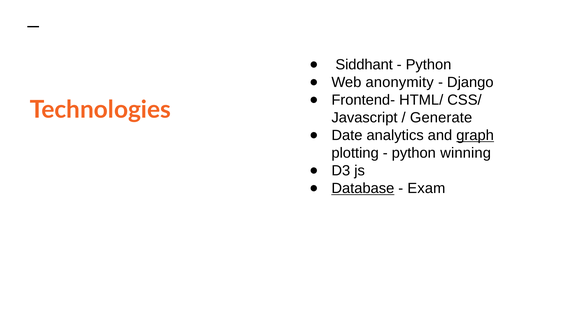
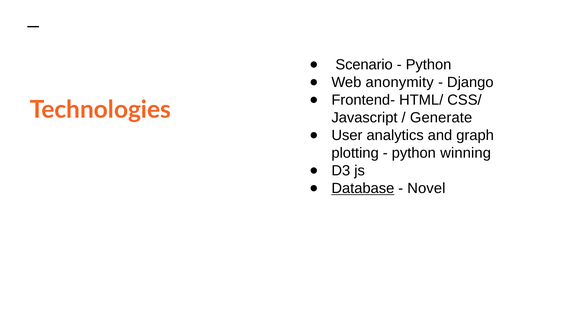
Siddhant: Siddhant -> Scenario
Date: Date -> User
graph underline: present -> none
Exam: Exam -> Novel
